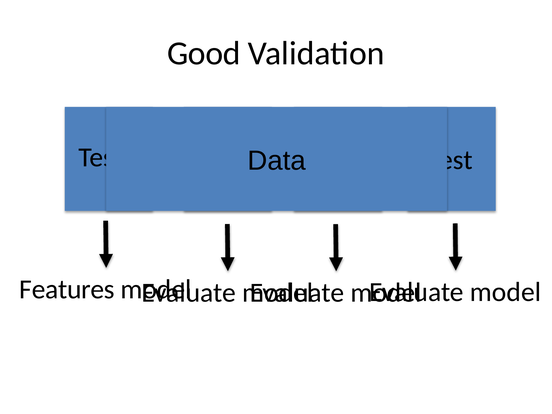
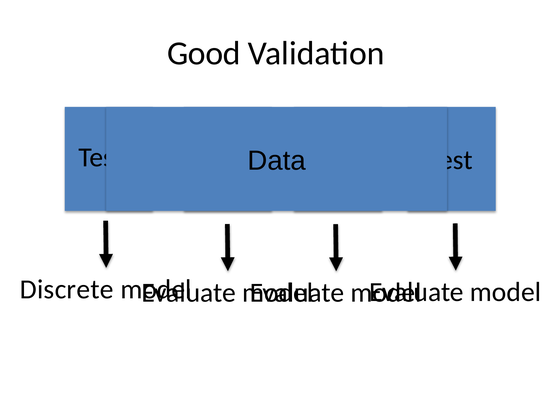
Features: Features -> Discrete
